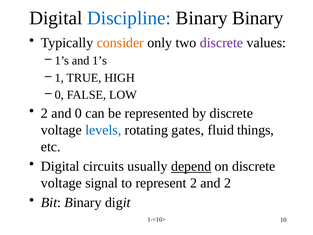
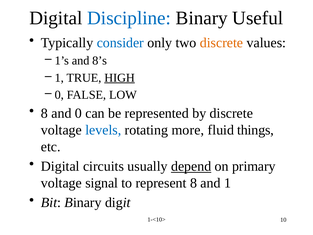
Binary Binary: Binary -> Useful
consider colour: orange -> blue
discrete at (222, 43) colour: purple -> orange
1’s: 1’s -> 8’s
HIGH underline: none -> present
2 at (44, 113): 2 -> 8
gates: gates -> more
on discrete: discrete -> primary
represent 2: 2 -> 8
and 2: 2 -> 1
